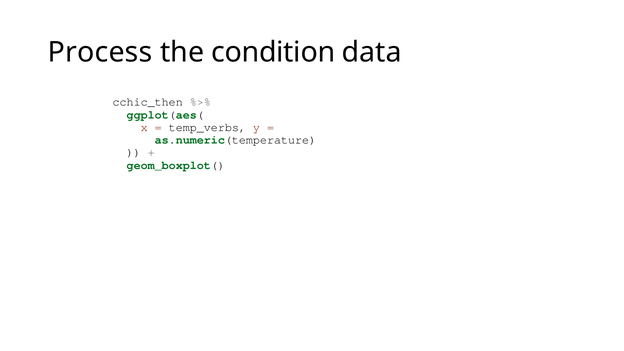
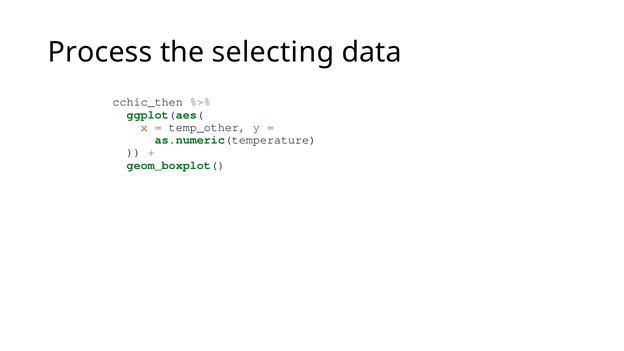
condition: condition -> selecting
temp_verbs: temp_verbs -> temp_other
